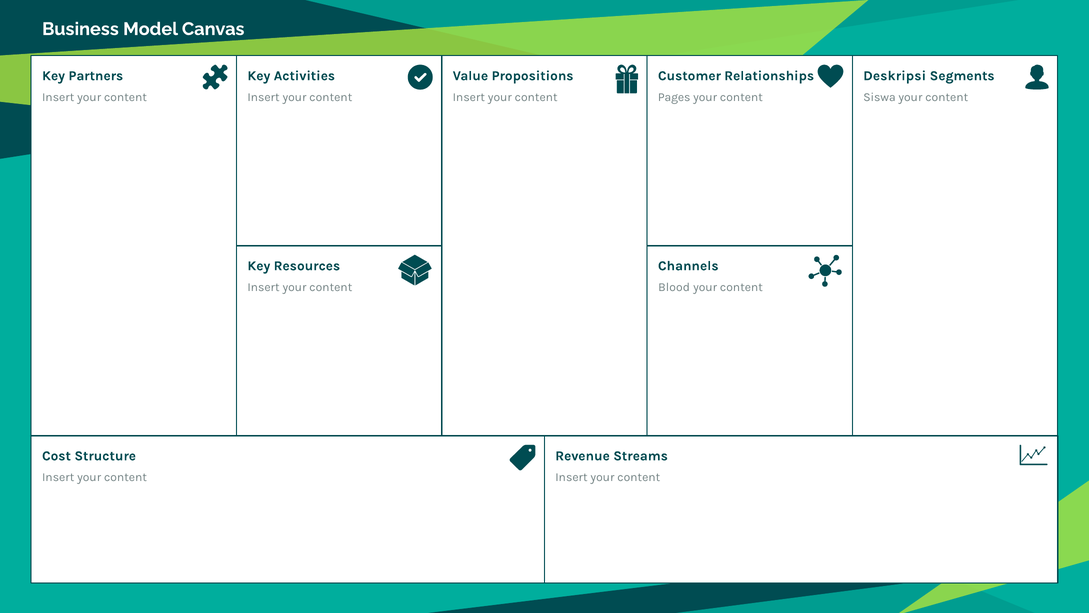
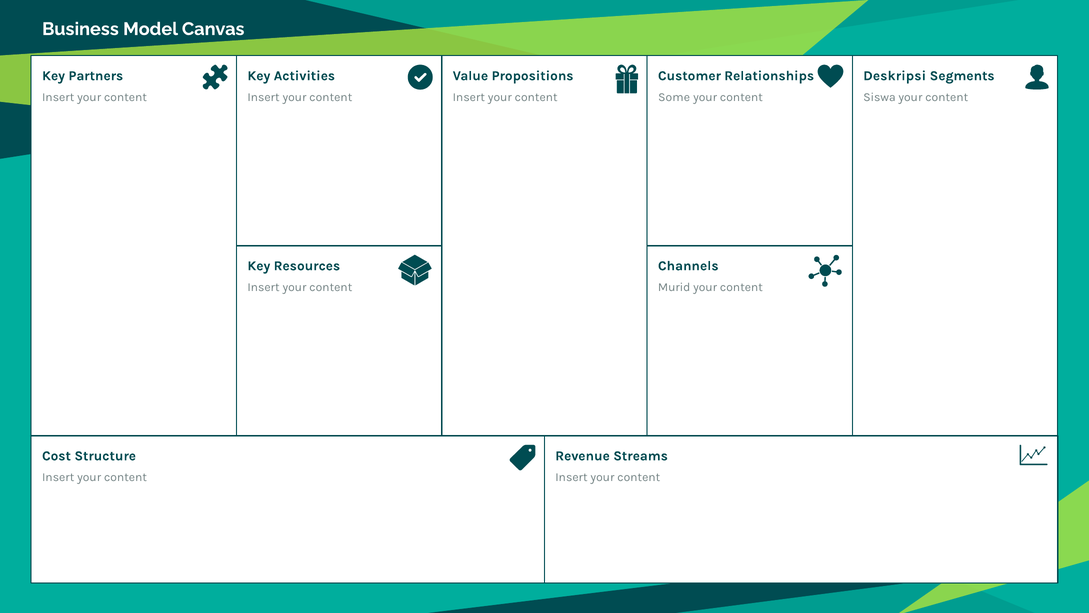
Pages: Pages -> Some
Blood: Blood -> Murid
